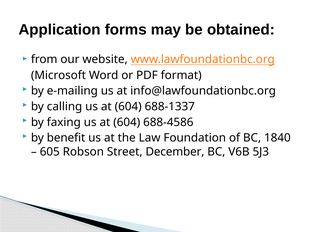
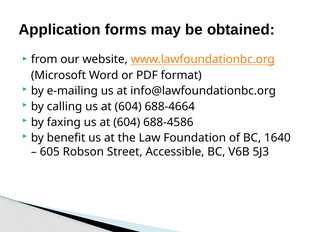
688-1337: 688-1337 -> 688-4664
1840: 1840 -> 1640
December: December -> Accessible
